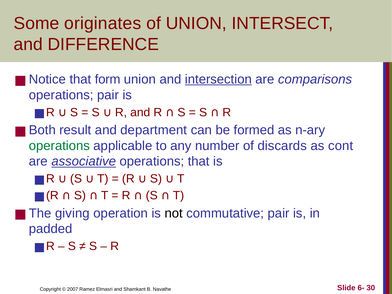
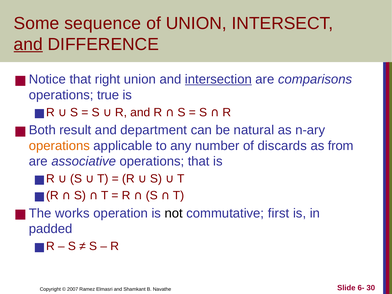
originates: originates -> sequence
and at (28, 44) underline: none -> present
form: form -> right
operations pair: pair -> true
formed: formed -> natural
operations at (59, 146) colour: green -> orange
cont: cont -> from
associative underline: present -> none
giving: giving -> works
commutative pair: pair -> first
